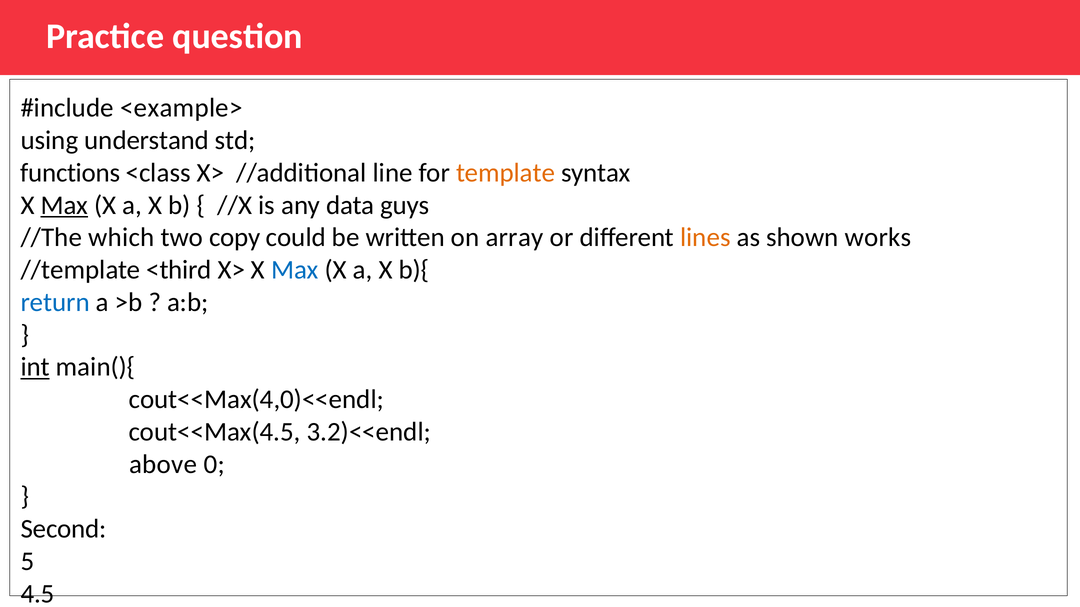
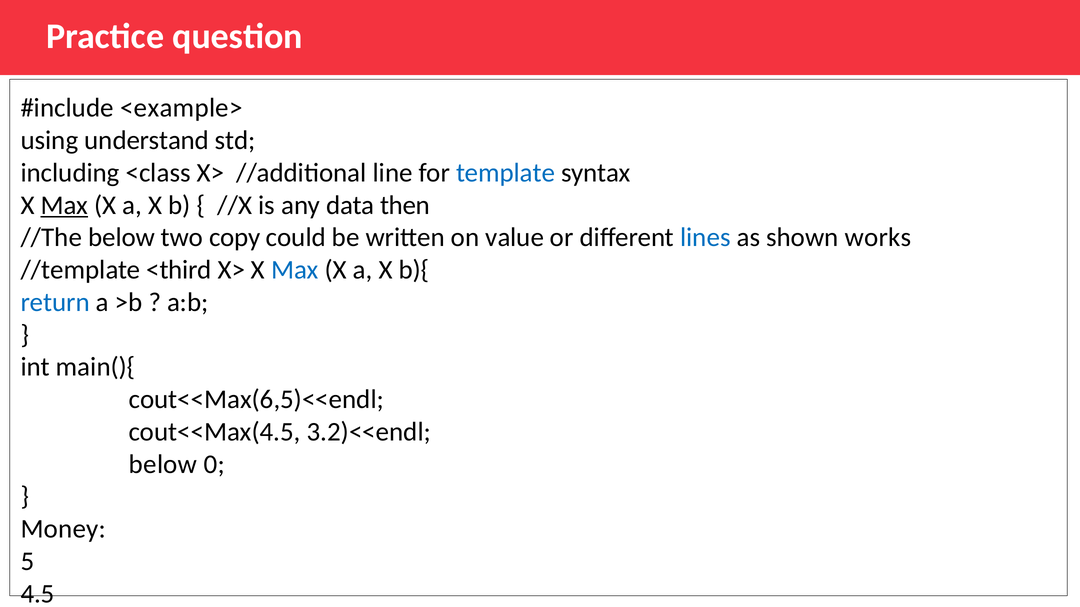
functions: functions -> including
template colour: orange -> blue
guys: guys -> then
//The which: which -> below
array: array -> value
lines colour: orange -> blue
int underline: present -> none
cout<<Max(4,0)<<endl: cout<<Max(4,0)<<endl -> cout<<Max(6,5)<<endl
above at (163, 465): above -> below
Second: Second -> Money
